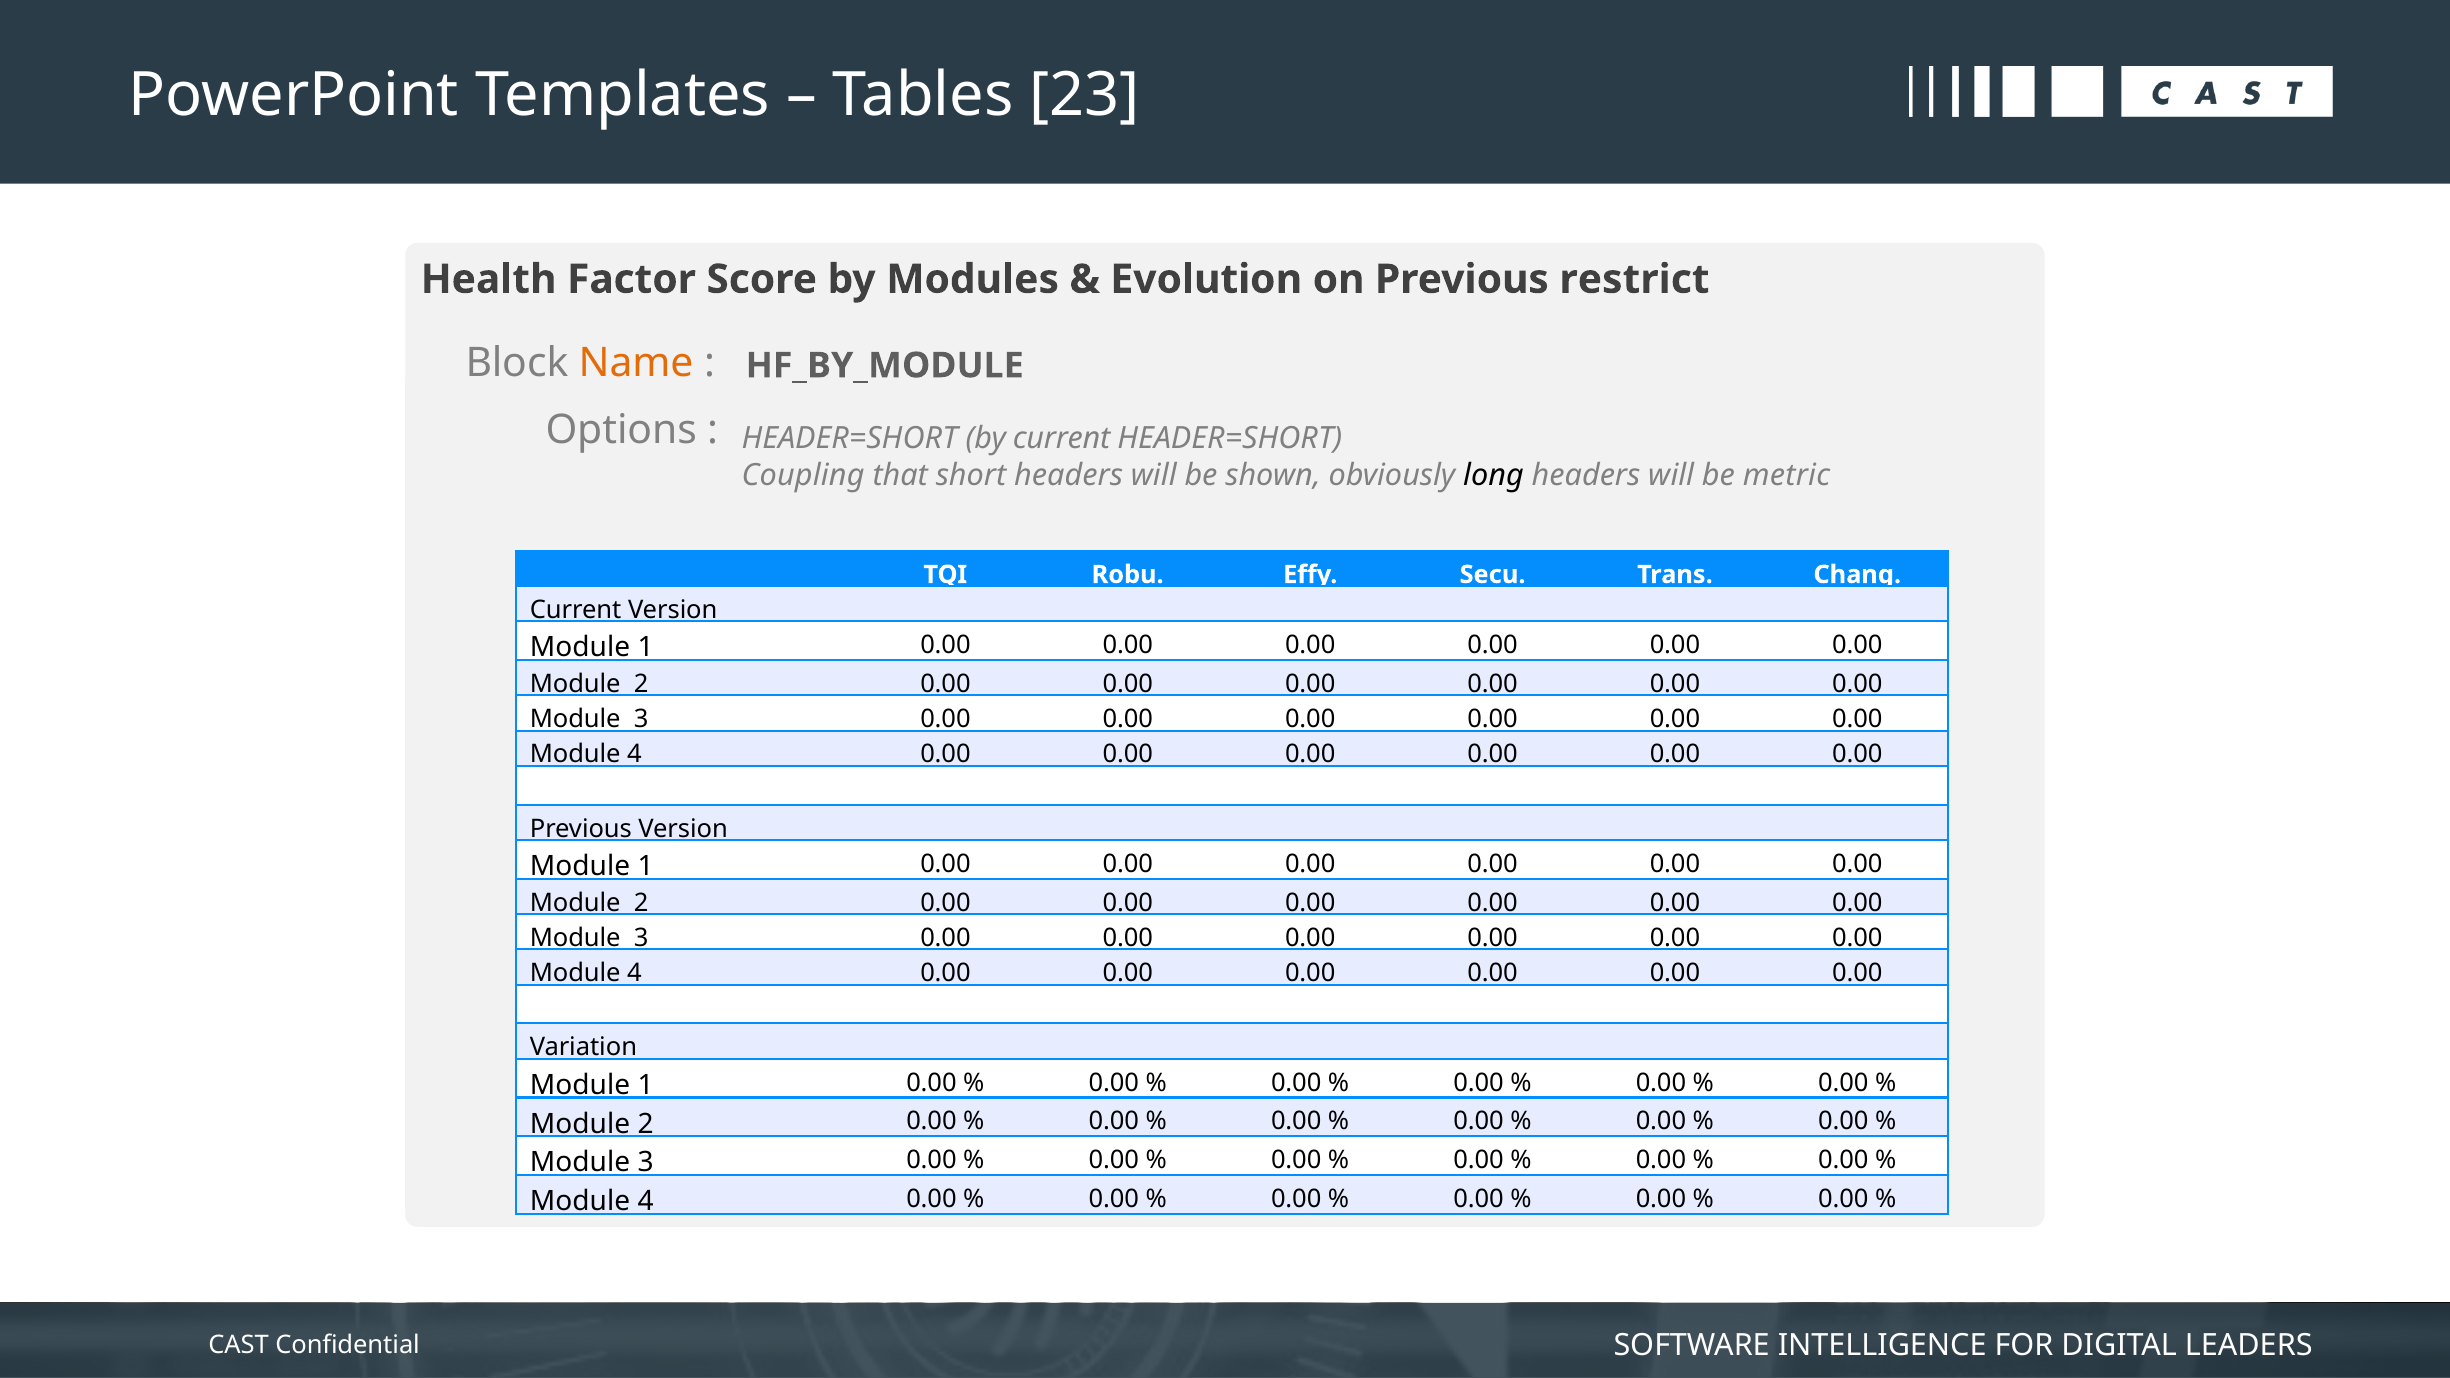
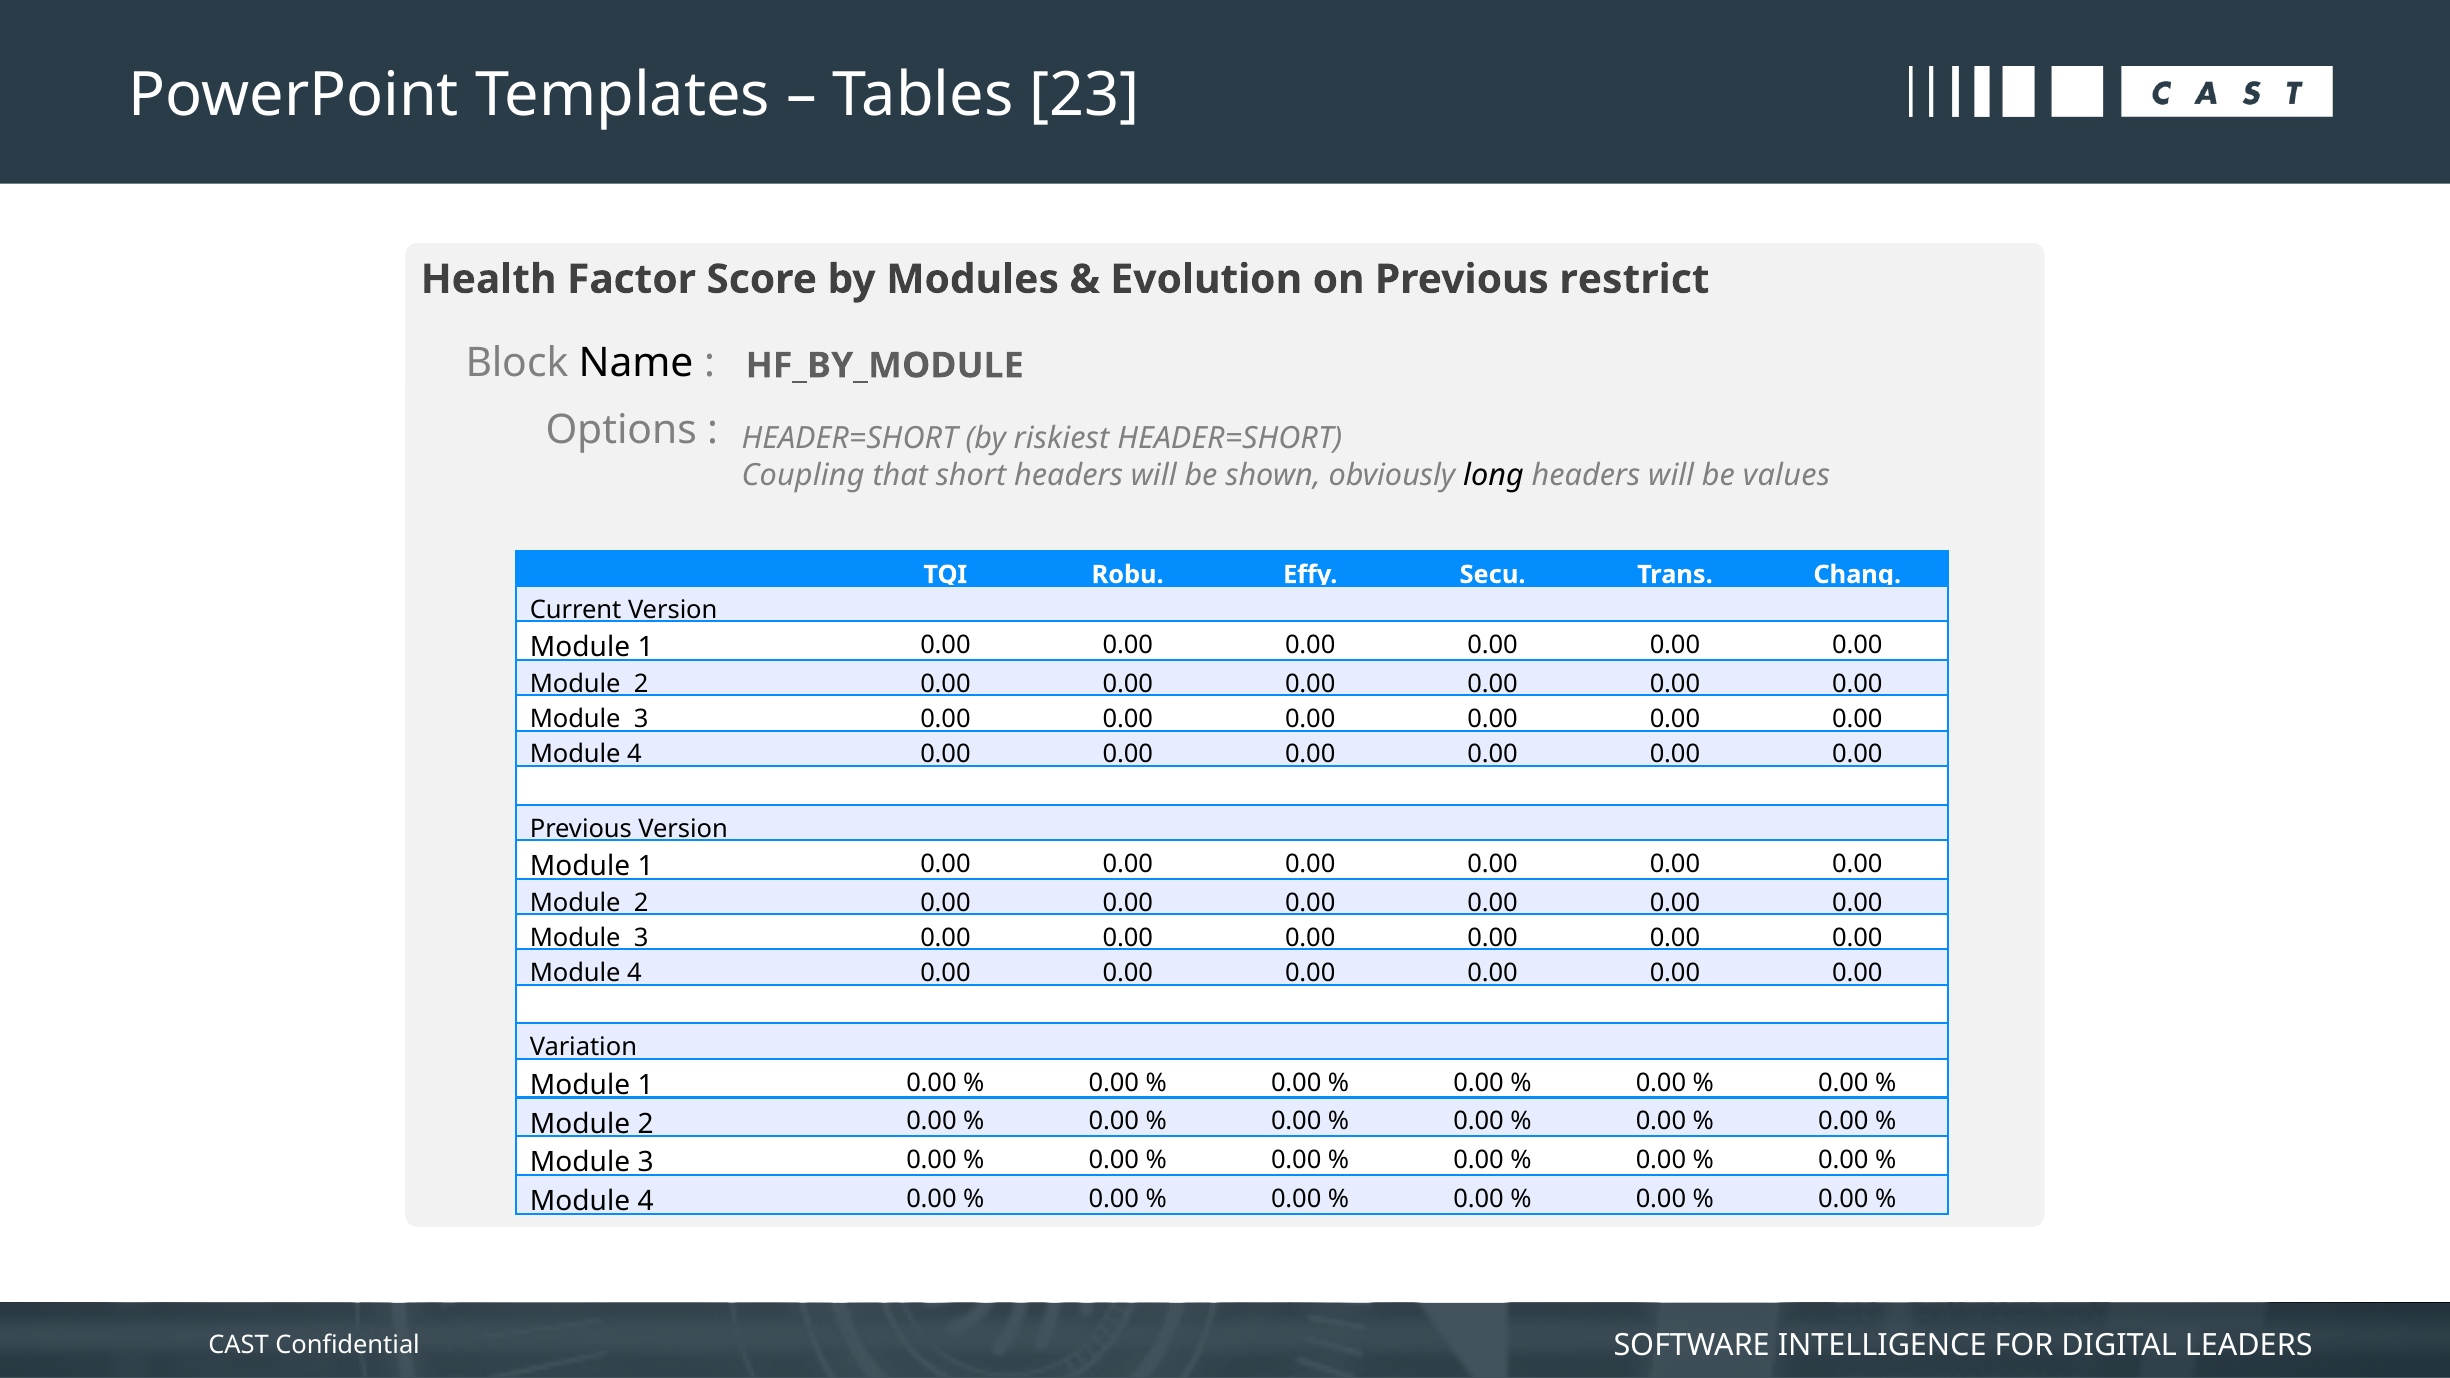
Name colour: orange -> black
by current: current -> riskiest
metric: metric -> values
